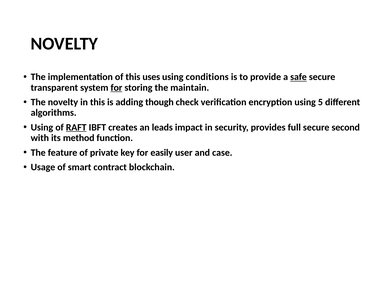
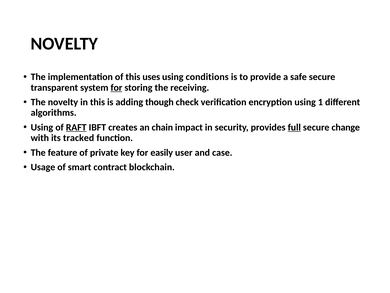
safe underline: present -> none
maintain: maintain -> receiving
5: 5 -> 1
leads: leads -> chain
full underline: none -> present
second: second -> change
method: method -> tracked
